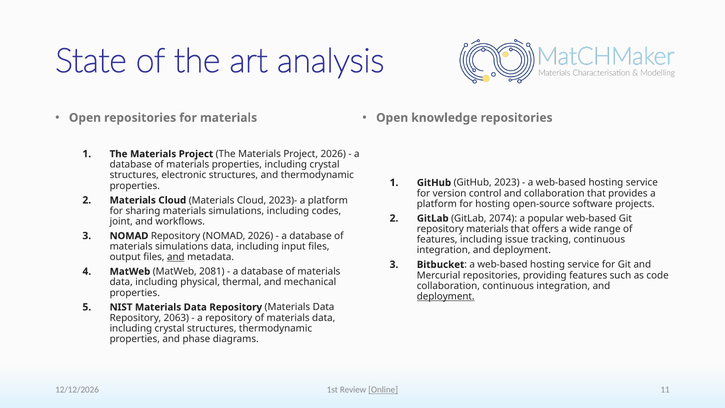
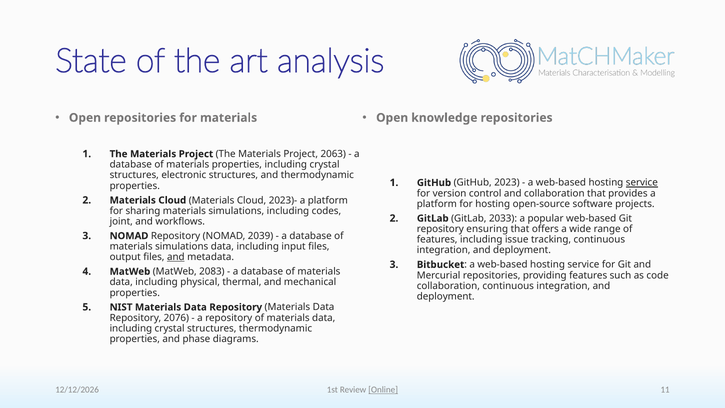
Project 2026: 2026 -> 2063
service at (642, 183) underline: none -> present
2074: 2074 -> 2033
materials at (487, 229): materials -> ensuring
NOMAD 2026: 2026 -> 2039
2081: 2081 -> 2083
deployment at (446, 296) underline: present -> none
2063: 2063 -> 2076
